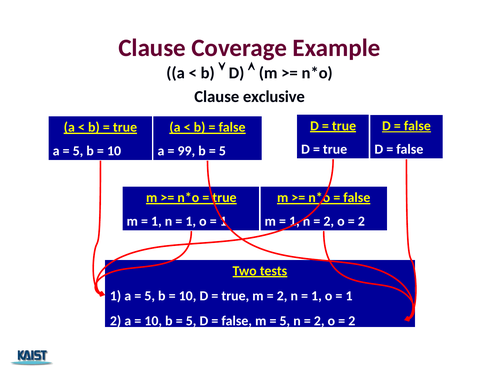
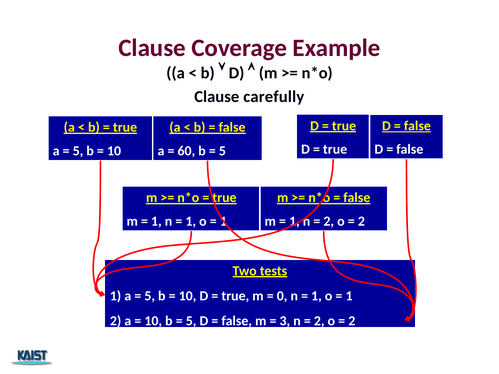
exclusive: exclusive -> carefully
99: 99 -> 60
2 at (282, 296): 2 -> 0
5 at (285, 321): 5 -> 3
